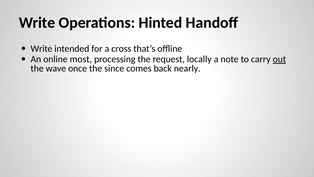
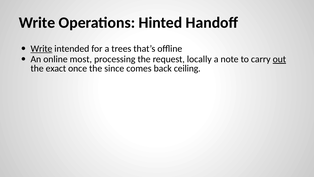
Write at (41, 49) underline: none -> present
cross: cross -> trees
wave: wave -> exact
nearly: nearly -> ceiling
